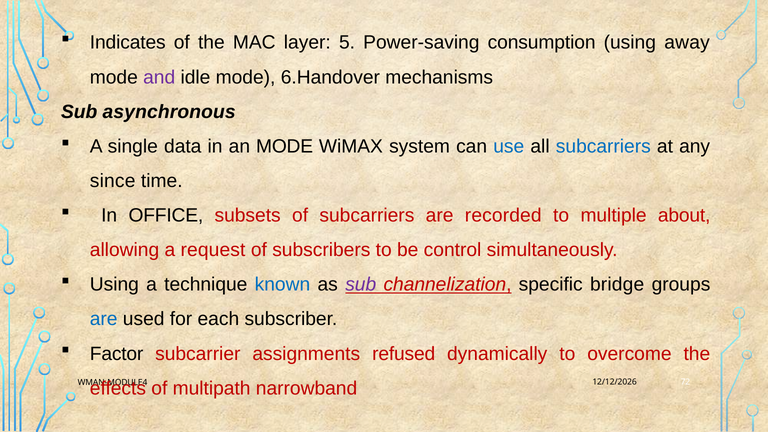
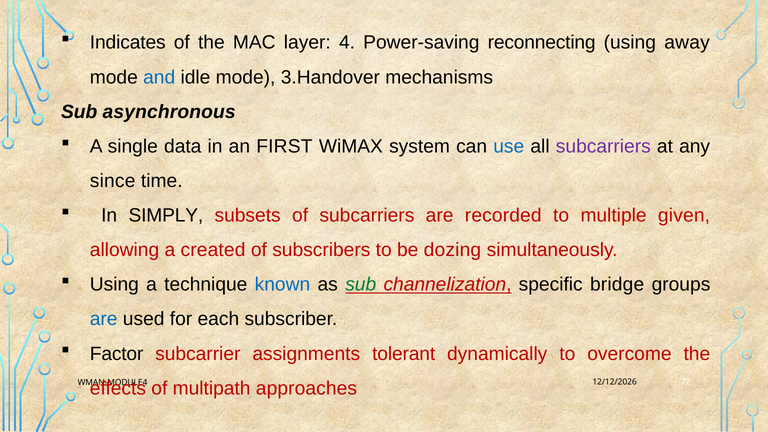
5: 5 -> 4
consumption: consumption -> reconnecting
and colour: purple -> blue
6.Handover: 6.Handover -> 3.Handover
an MODE: MODE -> FIRST
subcarriers at (603, 146) colour: blue -> purple
OFFICE: OFFICE -> SIMPLY
about: about -> given
request: request -> created
control: control -> dozing
sub at (361, 285) colour: purple -> green
refused: refused -> tolerant
narrowband: narrowband -> approaches
